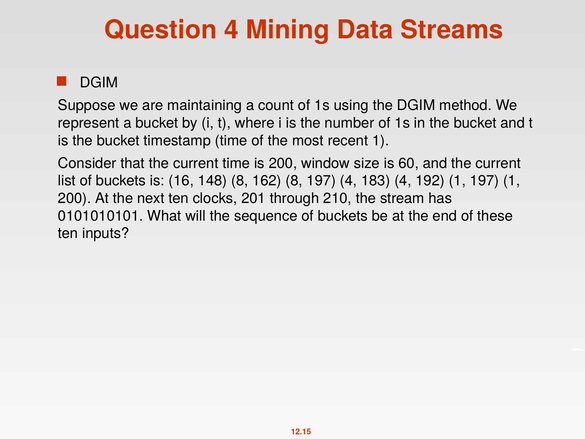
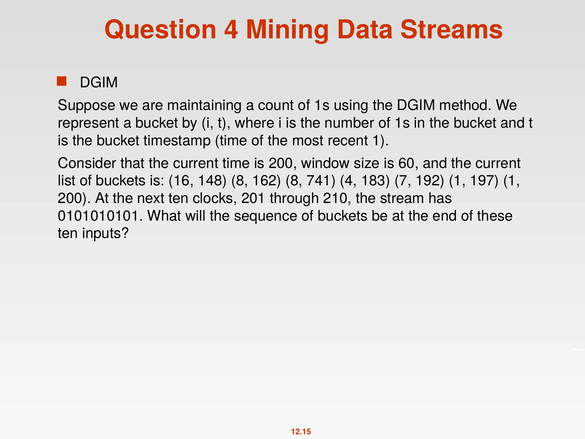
8 197: 197 -> 741
183 4: 4 -> 7
